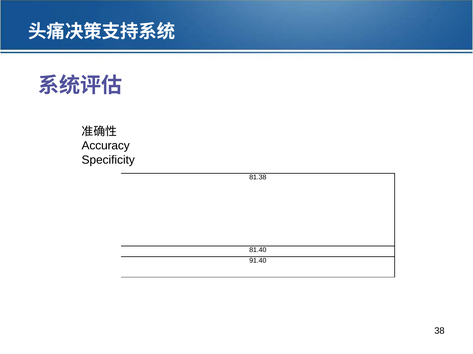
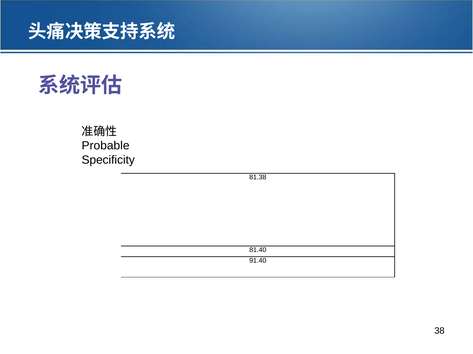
Accuracy: Accuracy -> Probable
